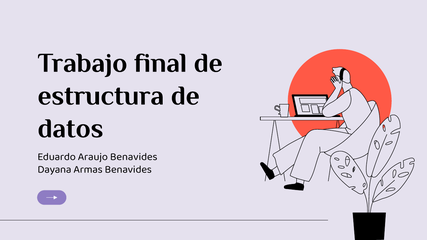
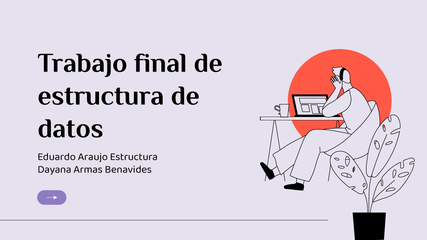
Araujo Benavides: Benavides -> Estructura
